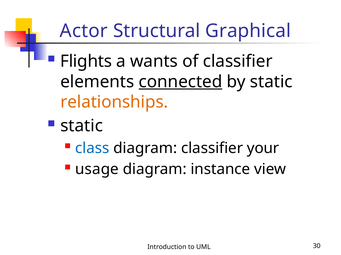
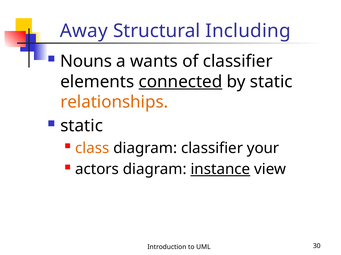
Actor: Actor -> Away
Graphical: Graphical -> Including
Flights: Flights -> Nouns
class colour: blue -> orange
usage: usage -> actors
instance underline: none -> present
